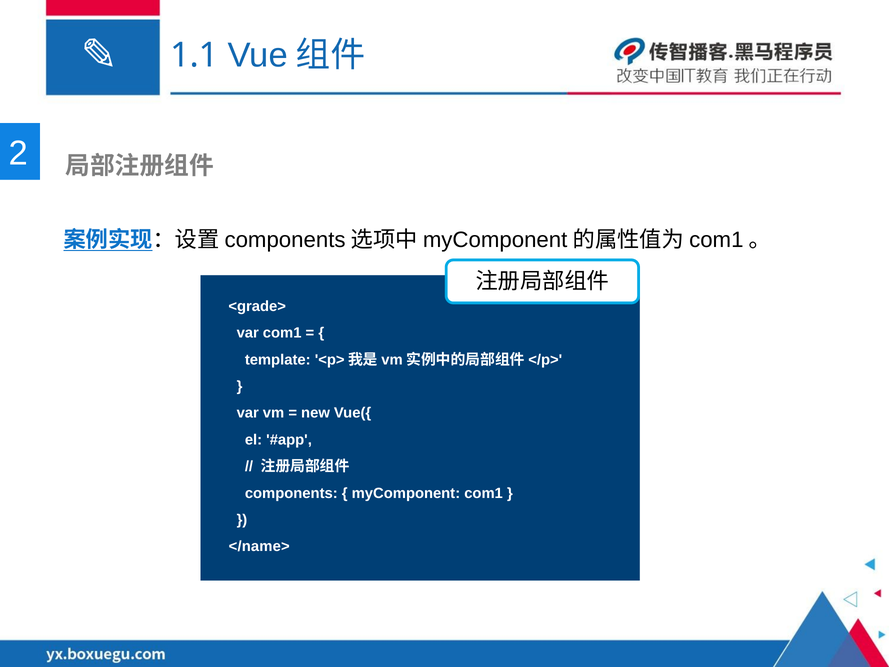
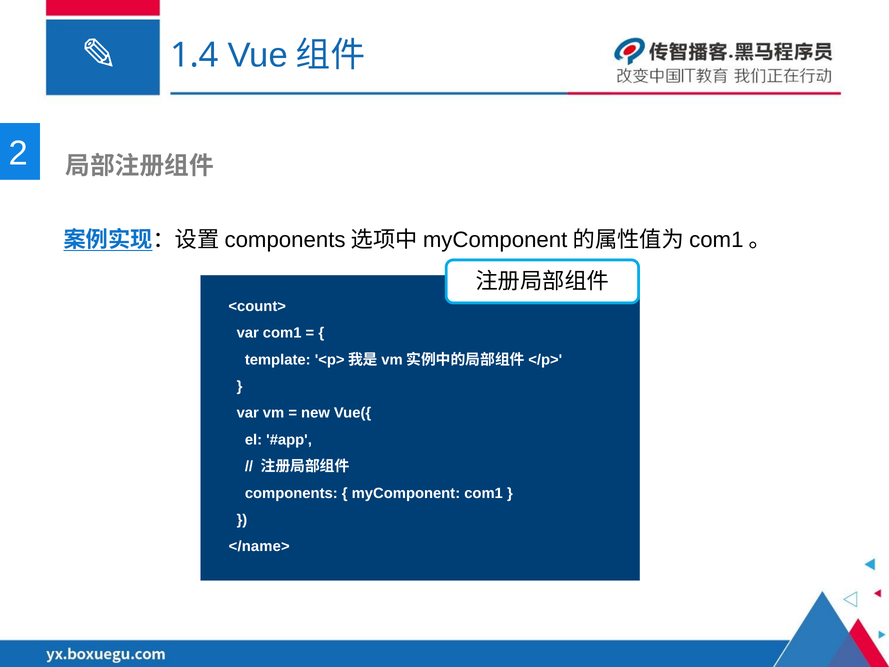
1.1: 1.1 -> 1.4
<grade>: <grade> -> <count>
